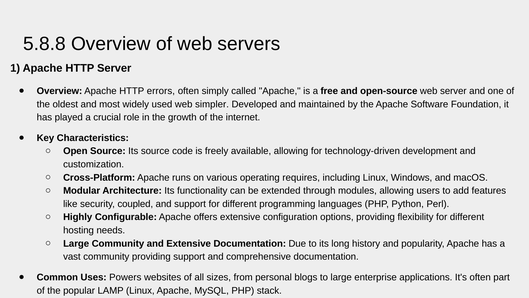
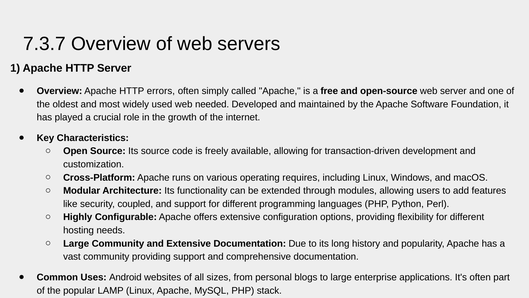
5.8.8: 5.8.8 -> 7.3.7
simpler: simpler -> needed
technology-driven: technology-driven -> transaction-driven
Powers: Powers -> Android
